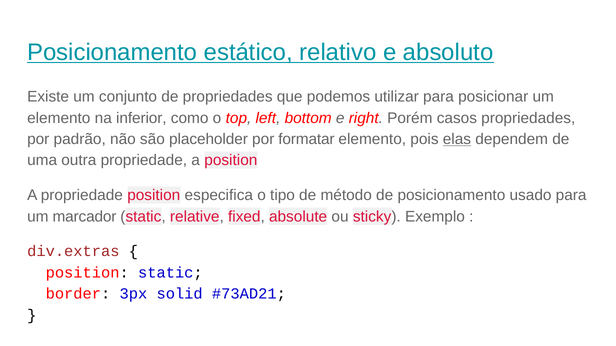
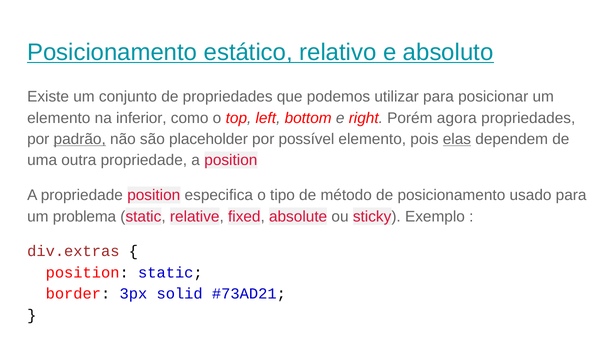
casos: casos -> agora
padrão underline: none -> present
formatar: formatar -> possível
marcador: marcador -> problema
